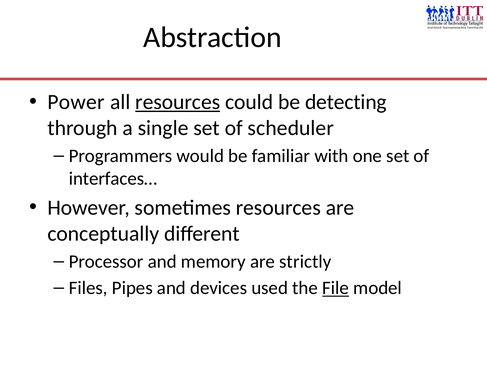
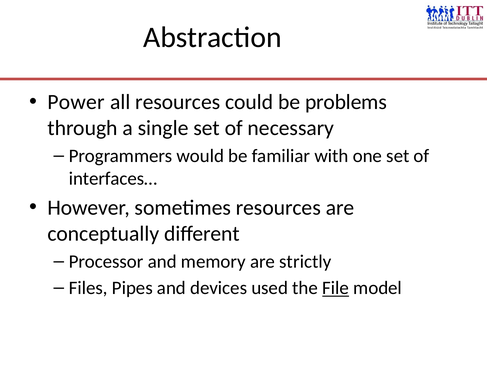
resources at (178, 102) underline: present -> none
detecting: detecting -> problems
scheduler: scheduler -> necessary
